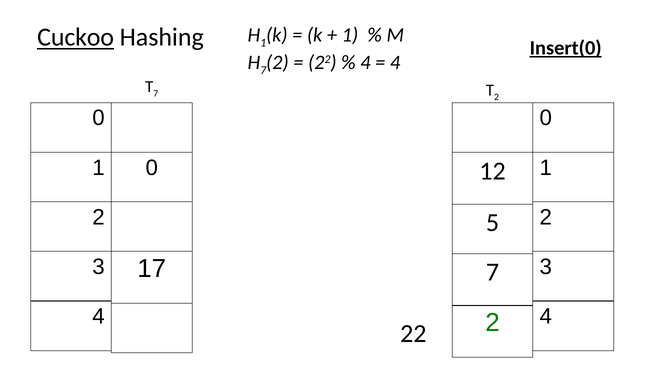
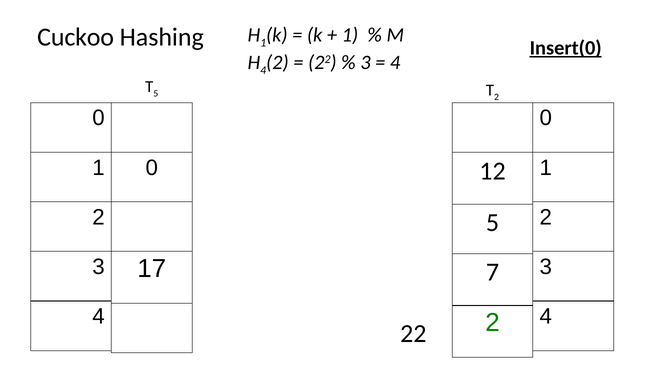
Cuckoo underline: present -> none
7 at (263, 71): 7 -> 4
4 at (366, 63): 4 -> 3
7 at (156, 93): 7 -> 5
